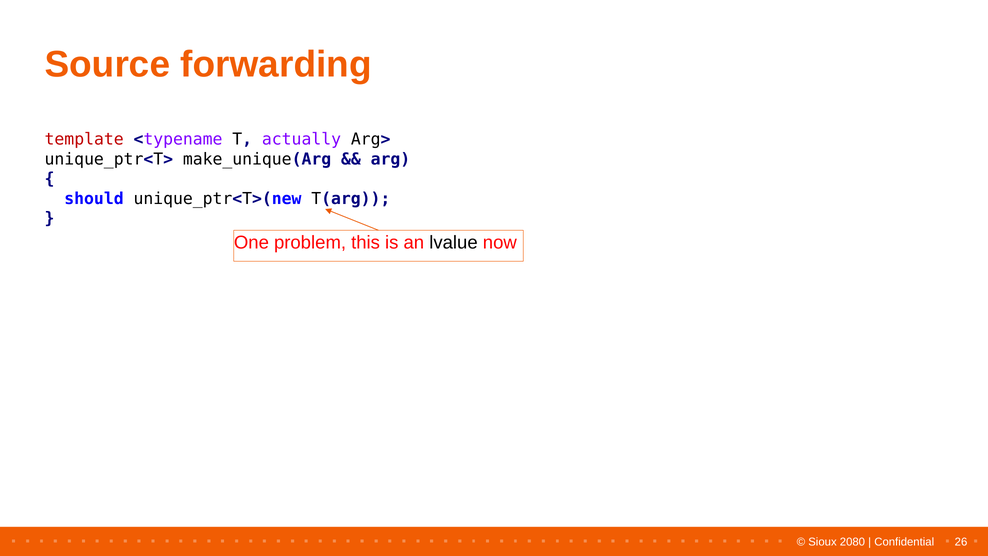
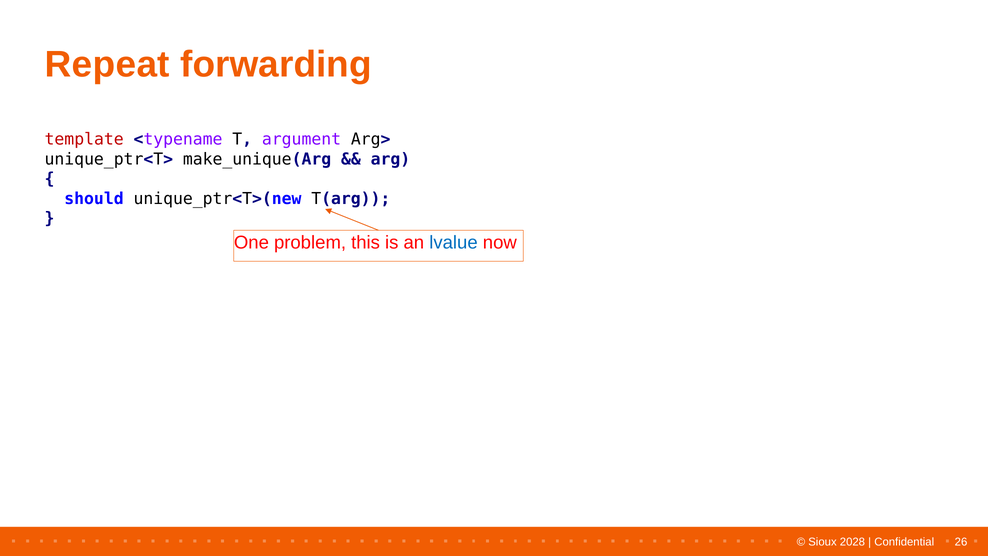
Source: Source -> Repeat
actually: actually -> argument
lvalue colour: black -> blue
2080: 2080 -> 2028
